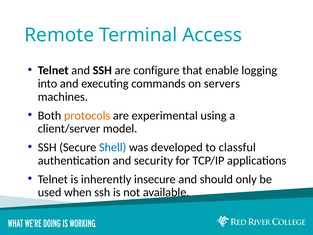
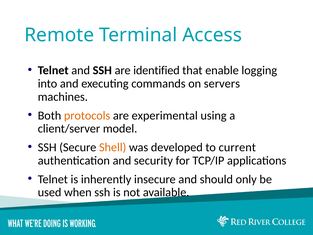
configure: configure -> identified
Shell colour: blue -> orange
classful: classful -> current
